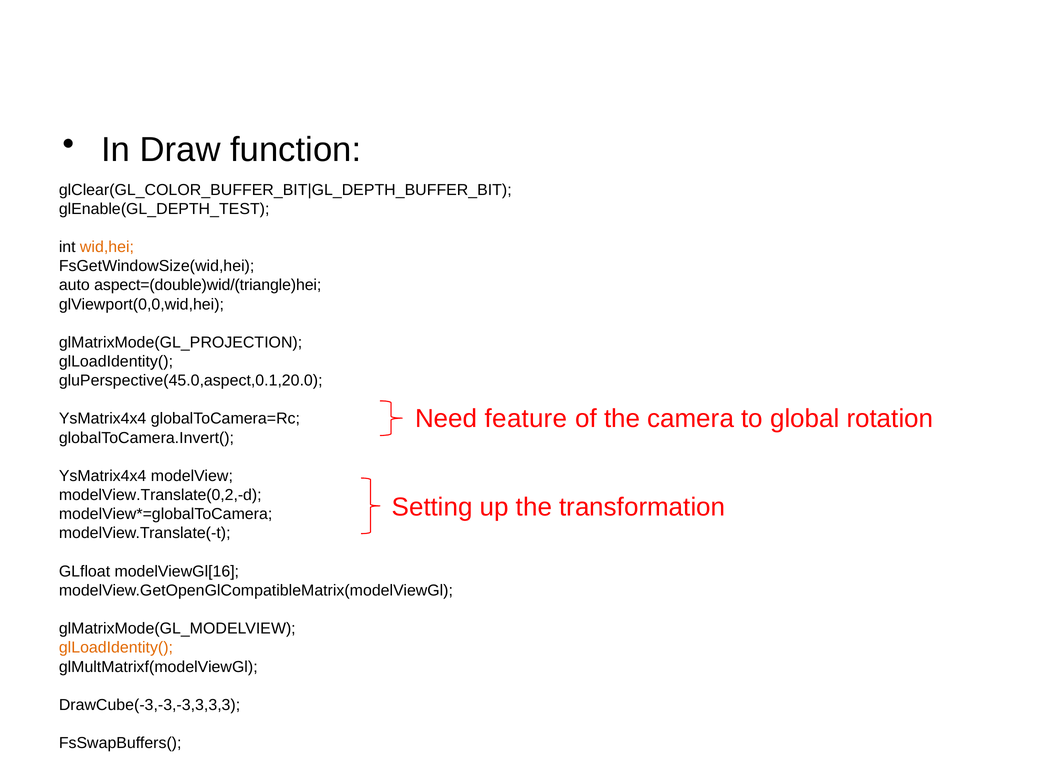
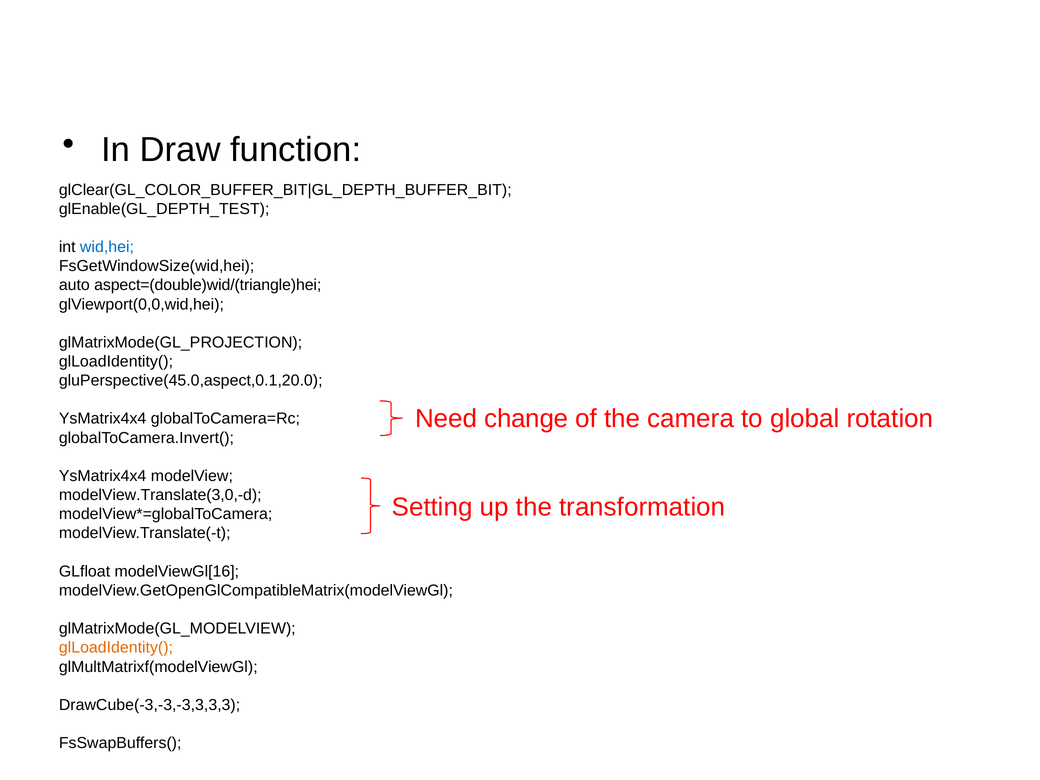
wid,hei colour: orange -> blue
feature: feature -> change
modelView.Translate(0,2,-d: modelView.Translate(0,2,-d -> modelView.Translate(3,0,-d
